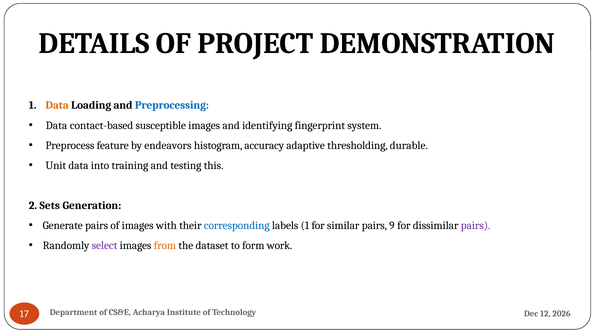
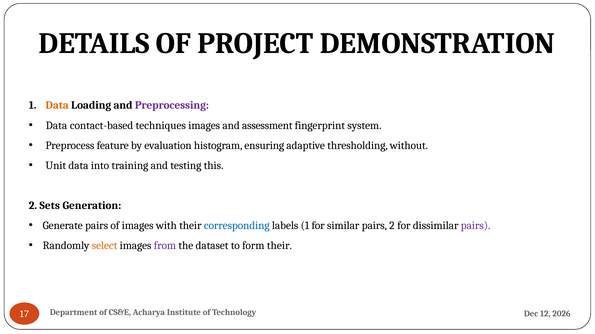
Preprocessing colour: blue -> purple
susceptible: susceptible -> techniques
identifying: identifying -> assessment
endeavors: endeavors -> evaluation
accuracy: accuracy -> ensuring
durable: durable -> without
pairs 9: 9 -> 2
select colour: purple -> orange
from colour: orange -> purple
form work: work -> their
